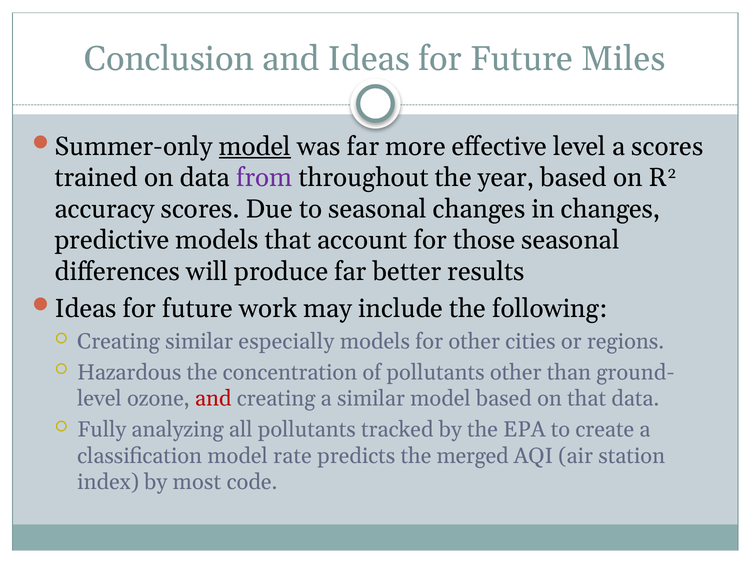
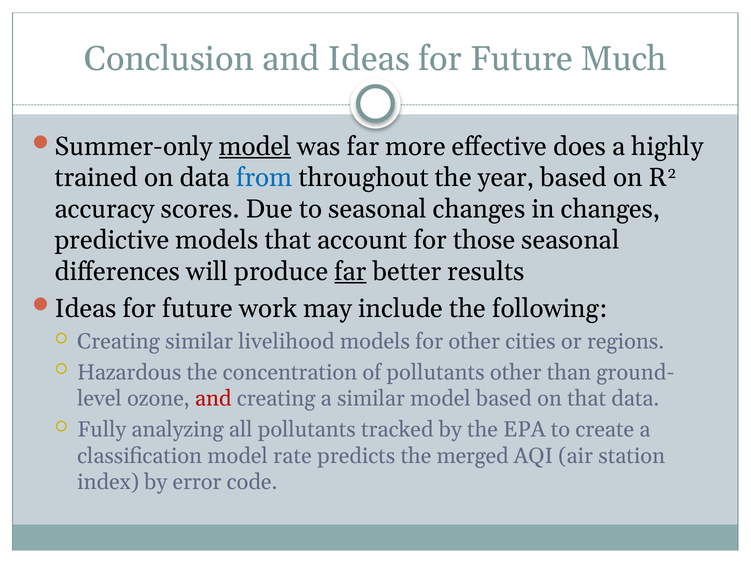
Miles: Miles -> Much
effective level: level -> does
a scores: scores -> highly
from colour: purple -> blue
far at (350, 272) underline: none -> present
especially: especially -> livelihood
most: most -> error
